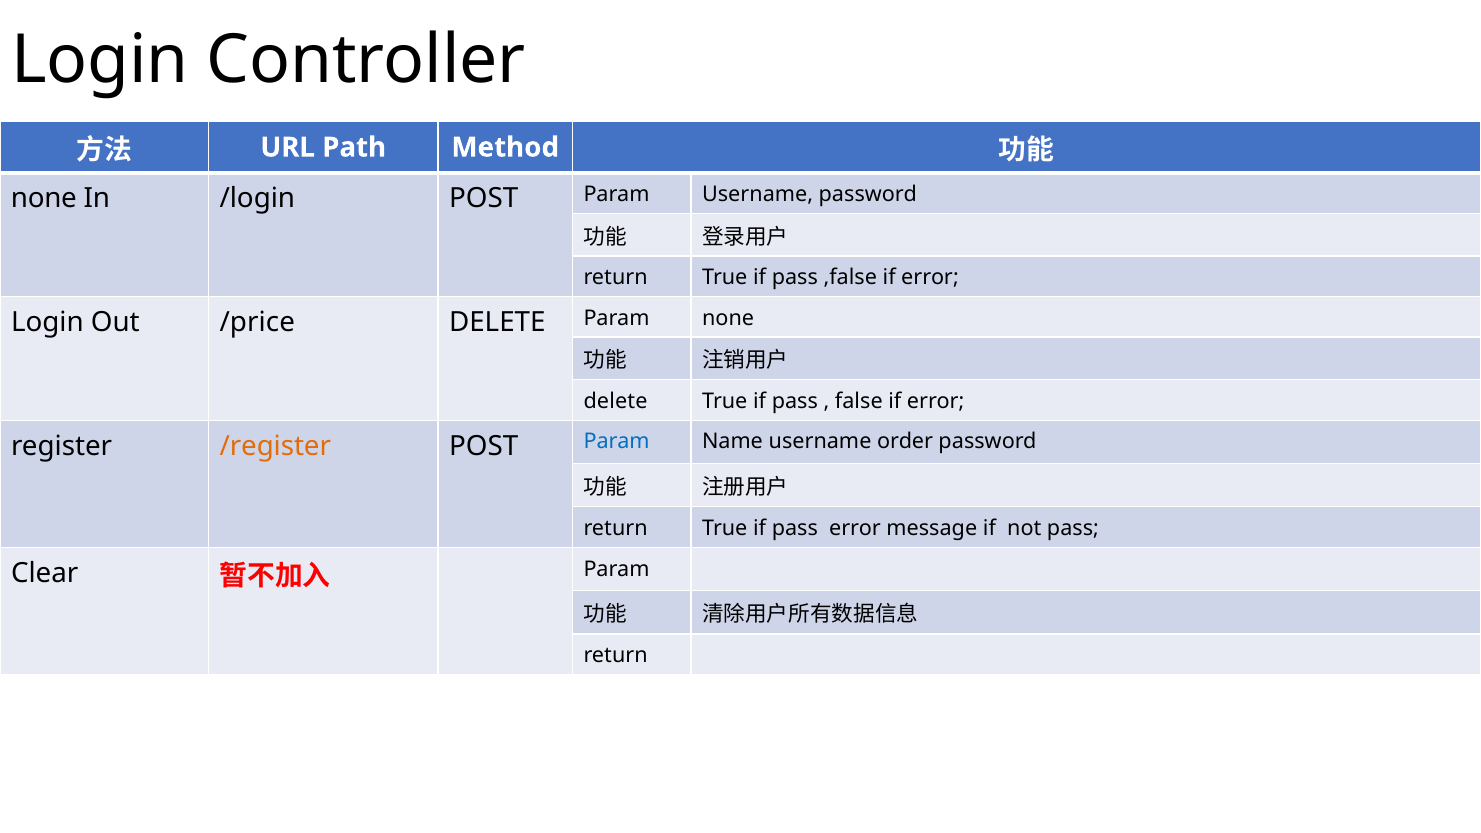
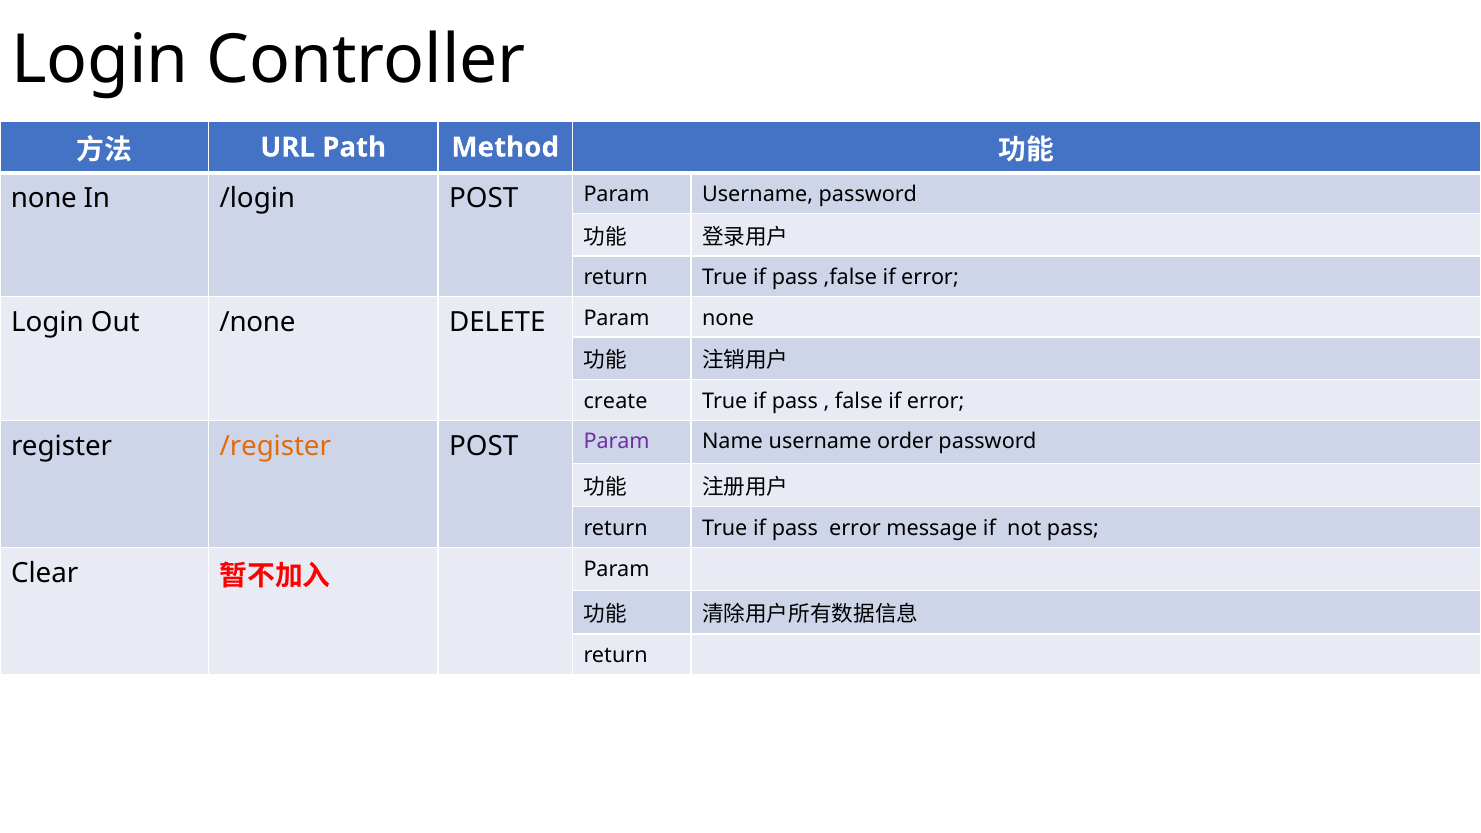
/price: /price -> /none
delete at (615, 401): delete -> create
Param at (617, 442) colour: blue -> purple
